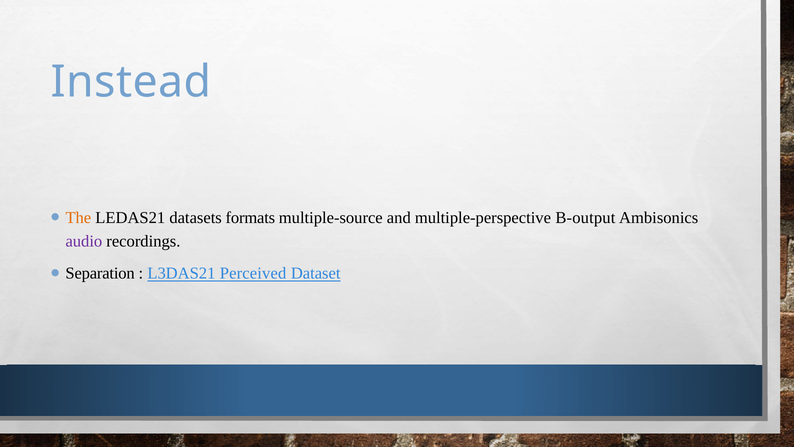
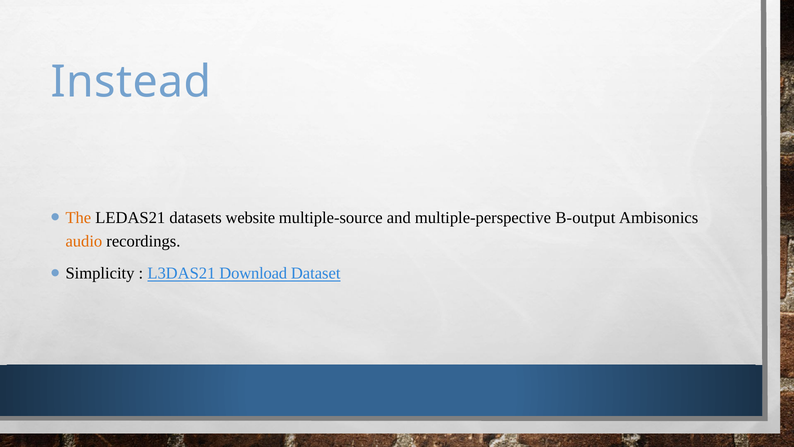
formats: formats -> website
audio colour: purple -> orange
Separation: Separation -> Simplicity
Perceived: Perceived -> Download
